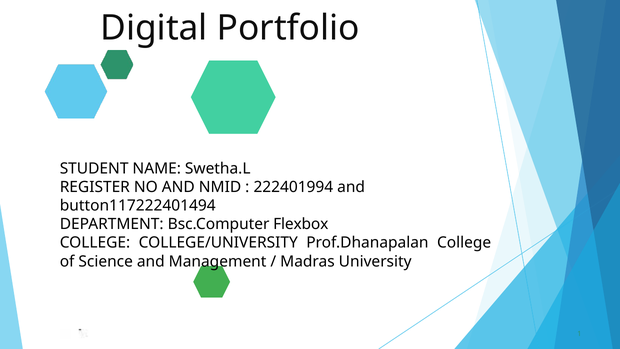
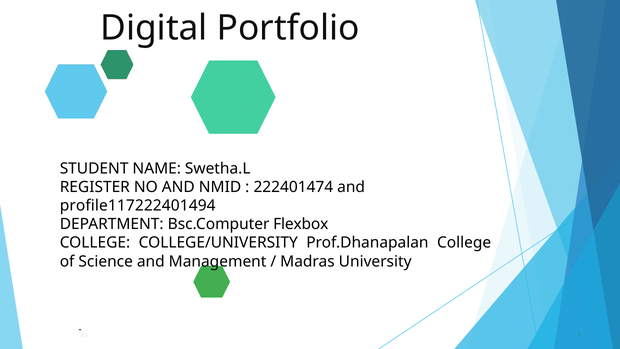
222401994: 222401994 -> 222401474
button117222401494: button117222401494 -> profile117222401494
